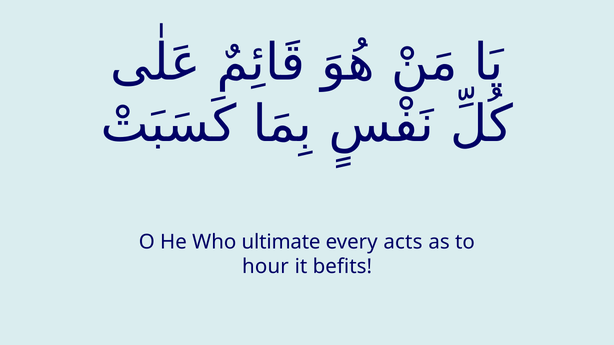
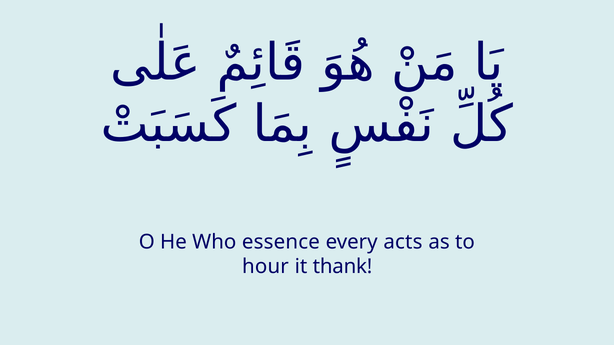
ultimate: ultimate -> essence
befits: befits -> thank
